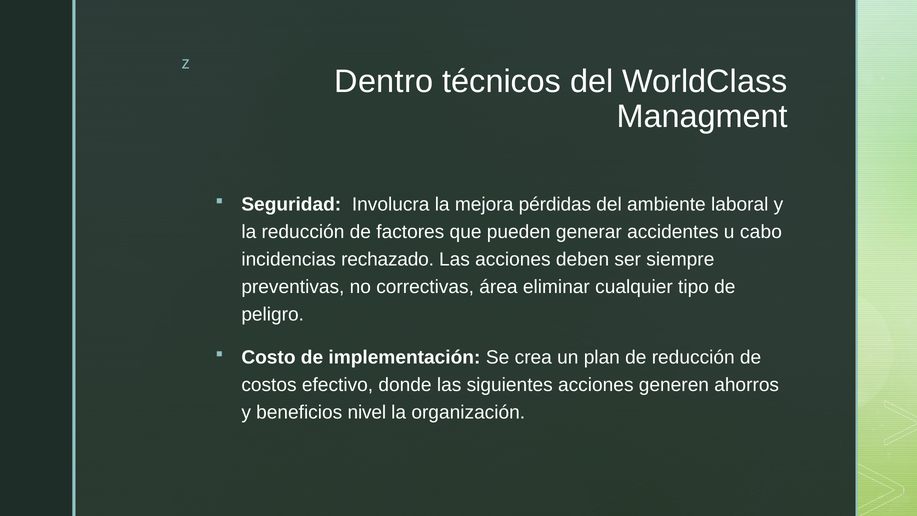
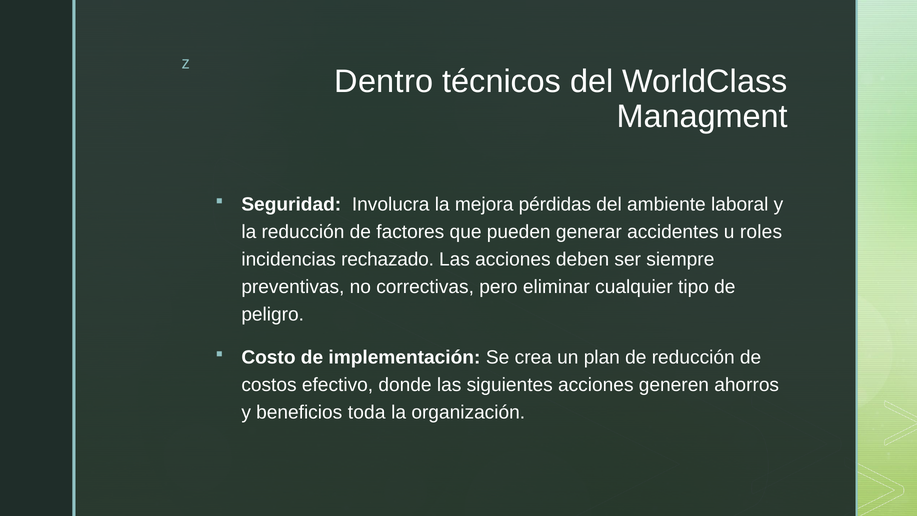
cabo: cabo -> roles
área: área -> pero
nivel: nivel -> toda
